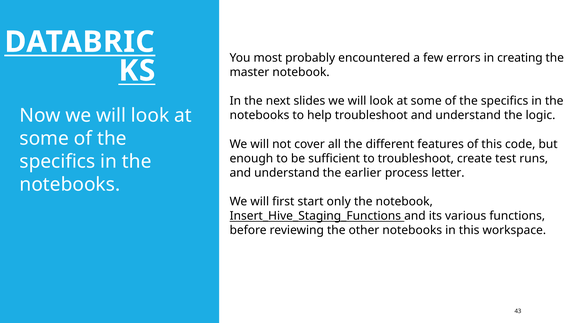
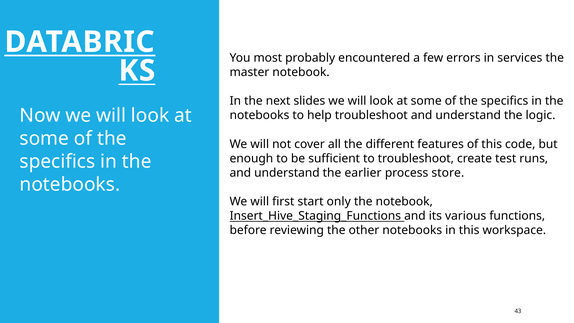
creating: creating -> services
letter: letter -> store
